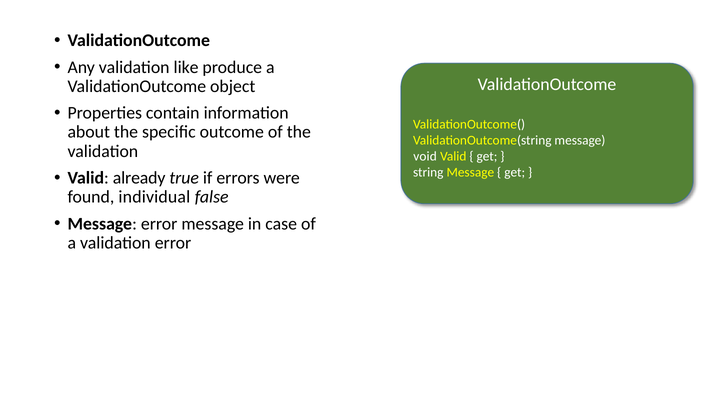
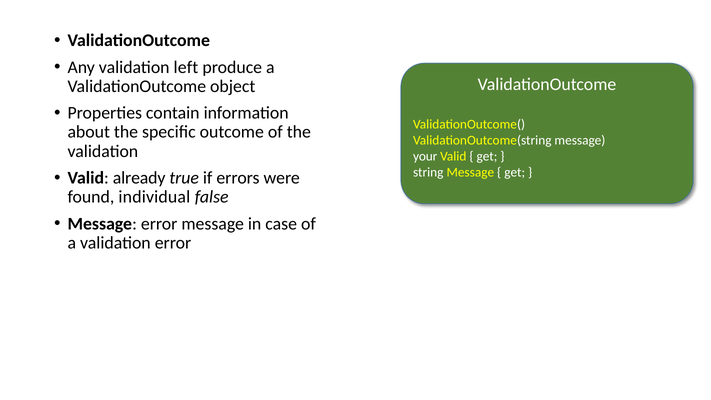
like: like -> left
void: void -> your
